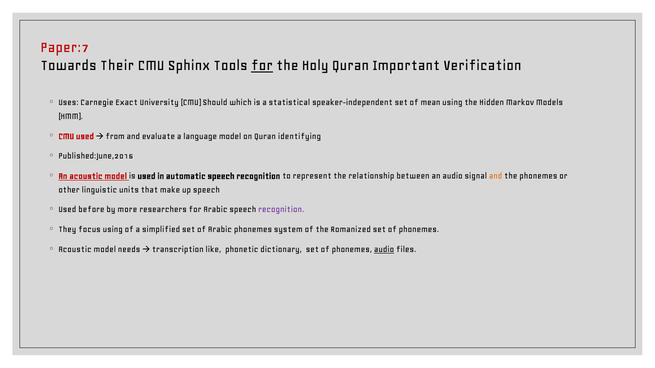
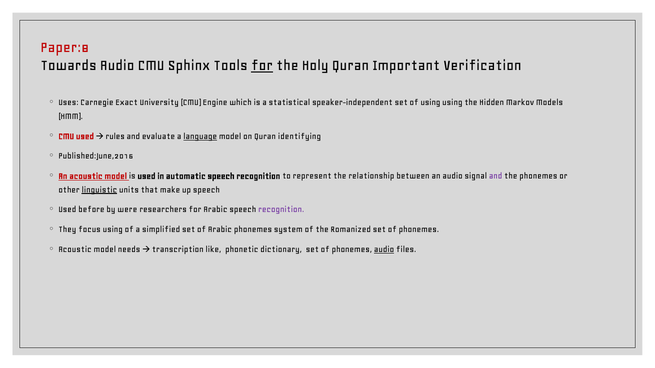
Paper:7: Paper:7 -> Paper:8
Towards Their: Their -> Audio
Should: Should -> Engine
of mean: mean -> using
from: from -> rules
language underline: none -> present
and at (496, 176) colour: orange -> purple
linguistic underline: none -> present
more: more -> were
